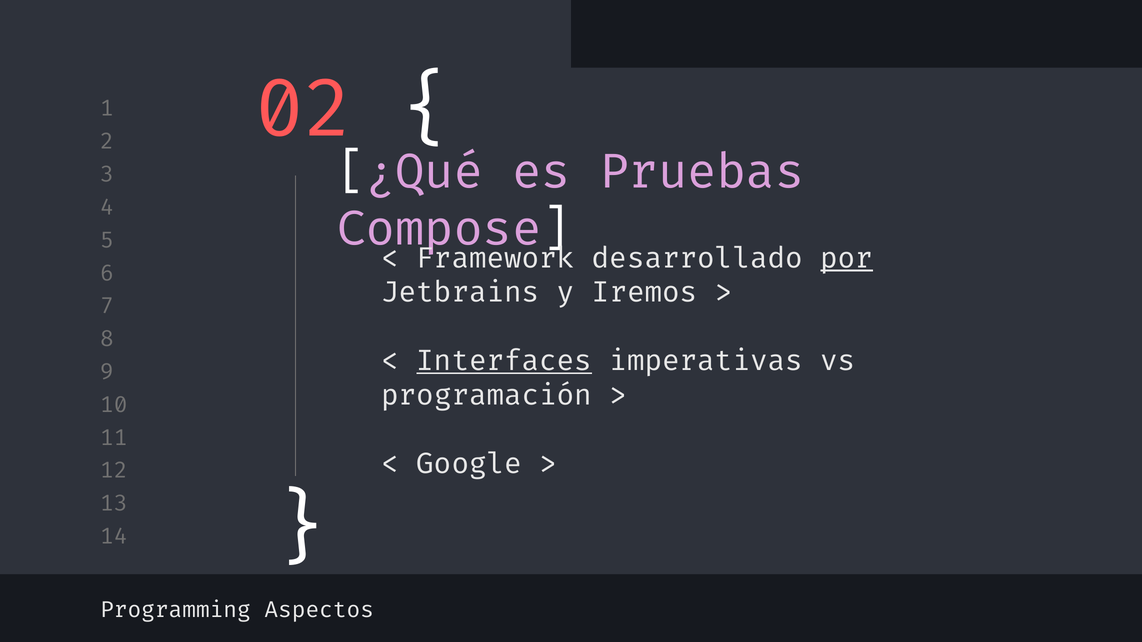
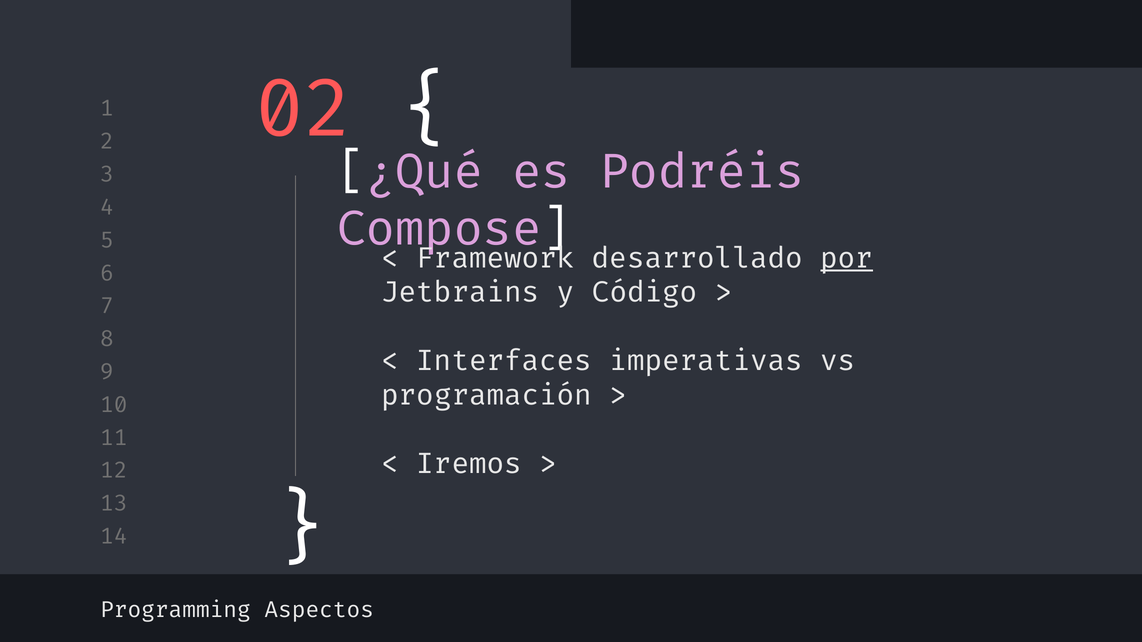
Pruebas: Pruebas -> Podréis
Iremos: Iremos -> Código
Interfaces underline: present -> none
Google: Google -> Iremos
